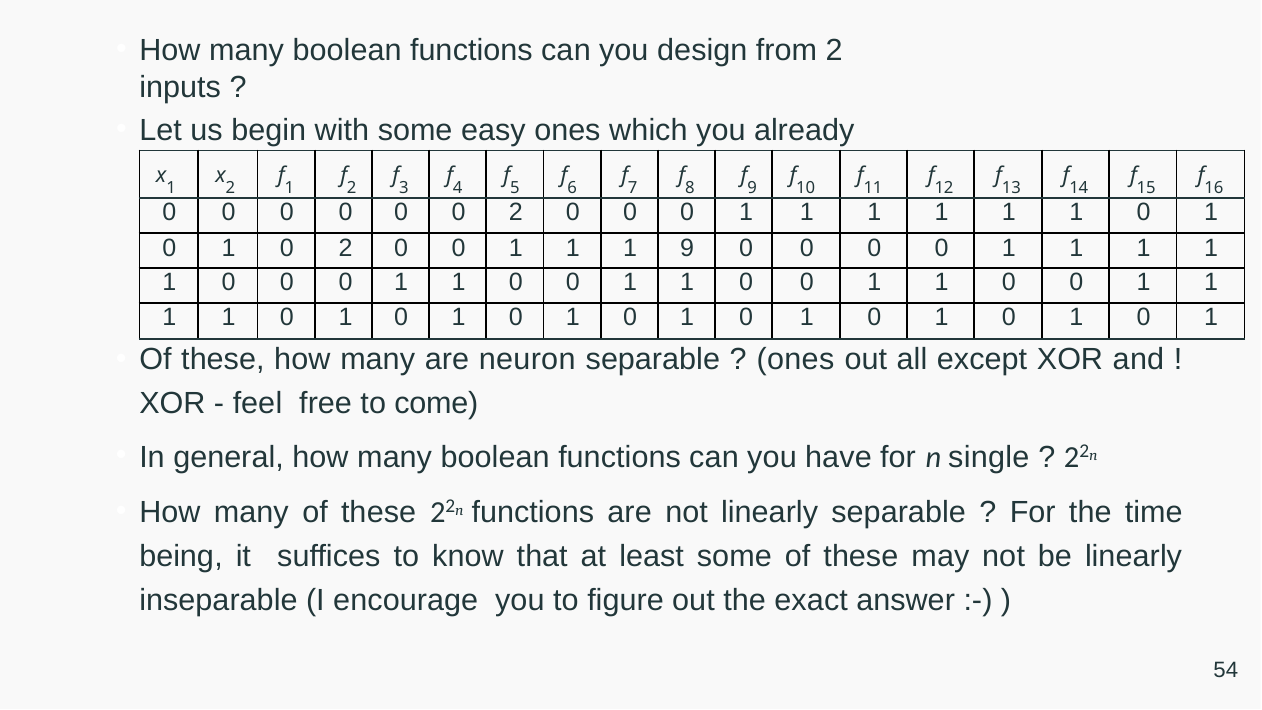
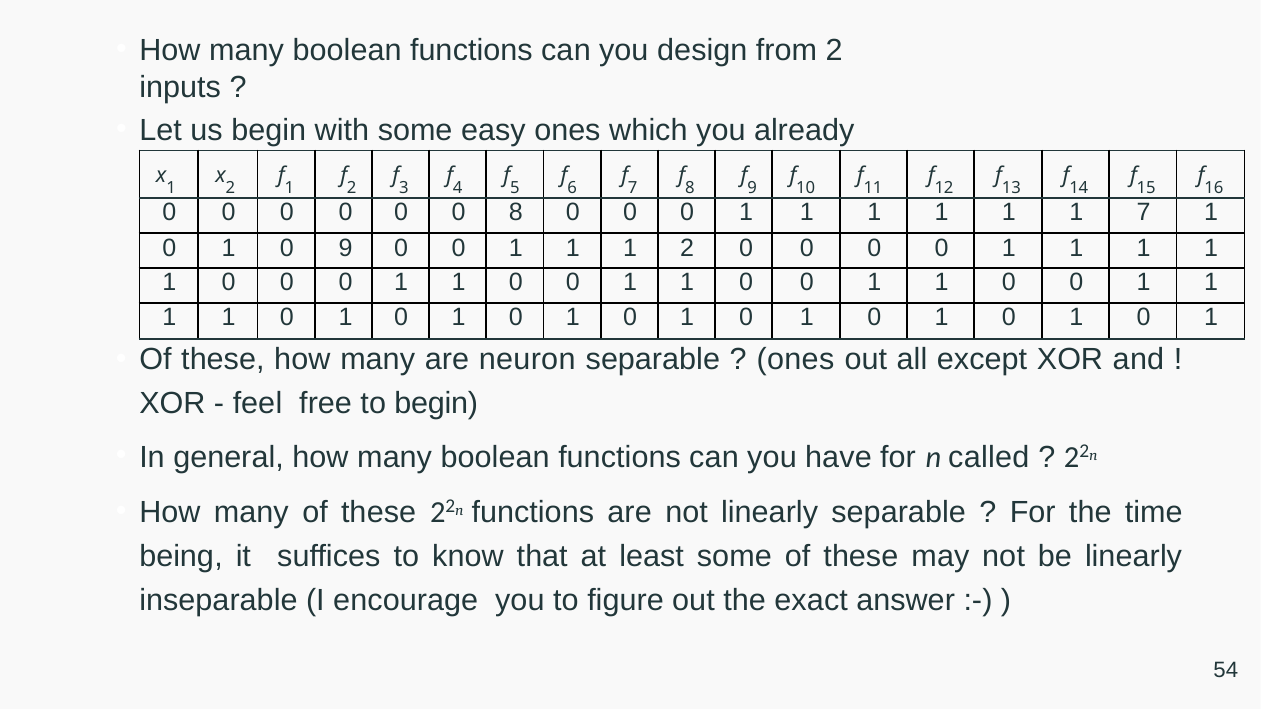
0 0 2: 2 -> 8
0 at (1144, 213): 0 -> 7
1 0 2: 2 -> 9
1 9: 9 -> 2
to come: come -> begin
single: single -> called
